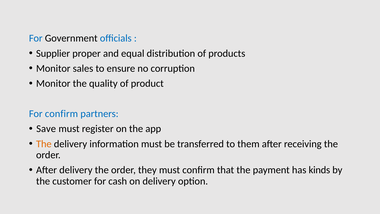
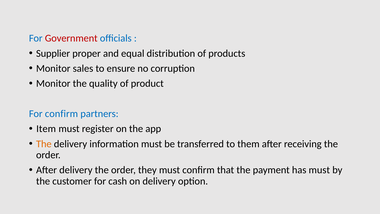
Government colour: black -> red
Save: Save -> Item
has kinds: kinds -> must
